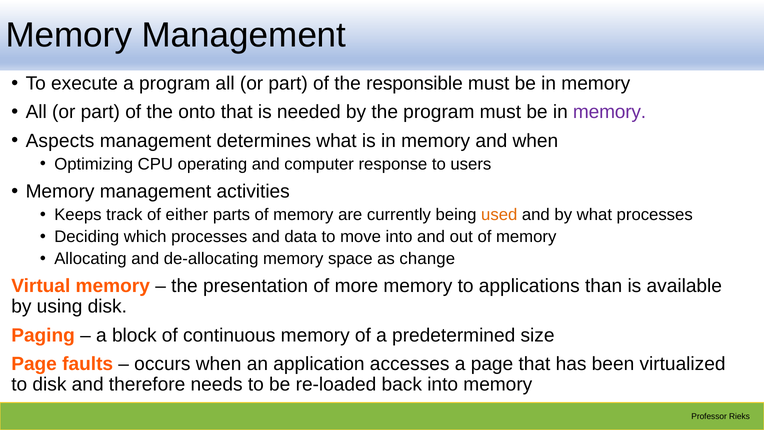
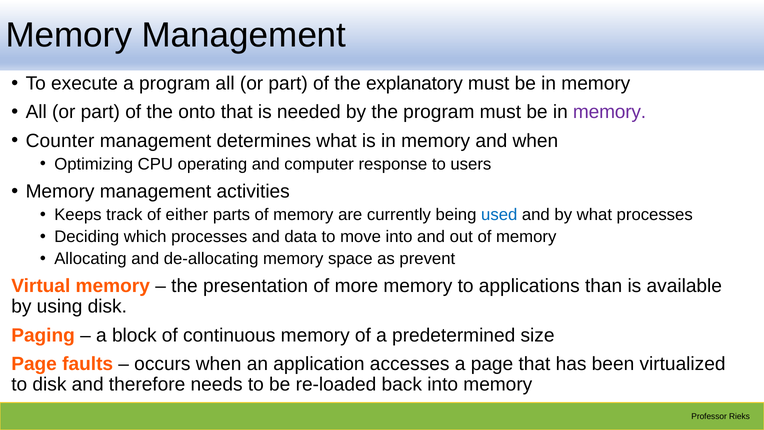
responsible: responsible -> explanatory
Aspects: Aspects -> Counter
used colour: orange -> blue
change: change -> prevent
